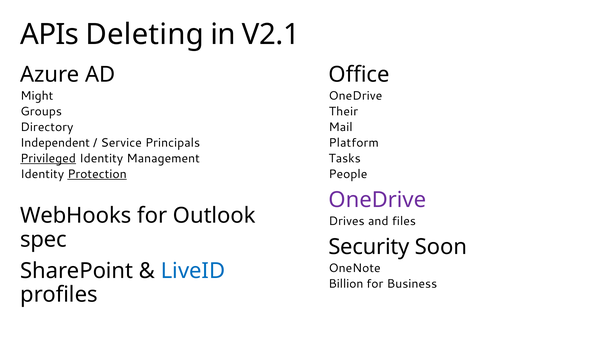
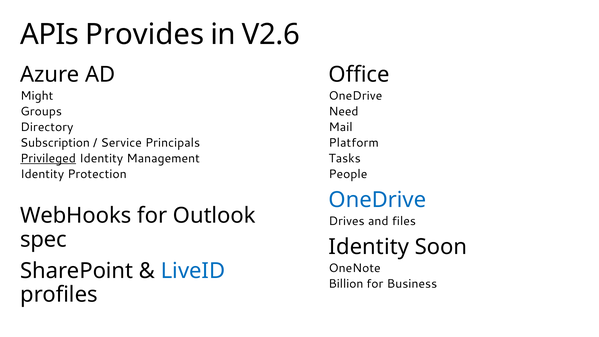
Deleting: Deleting -> Provides
V2.1: V2.1 -> V2.6
Their: Their -> Need
Independent: Independent -> Subscription
Protection underline: present -> none
OneDrive at (377, 200) colour: purple -> blue
Security at (369, 247): Security -> Identity
